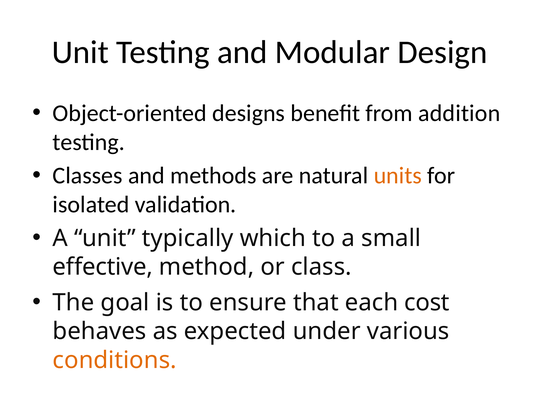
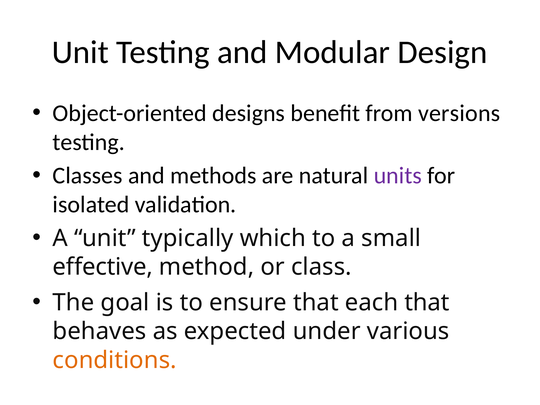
addition: addition -> versions
units colour: orange -> purple
each cost: cost -> that
